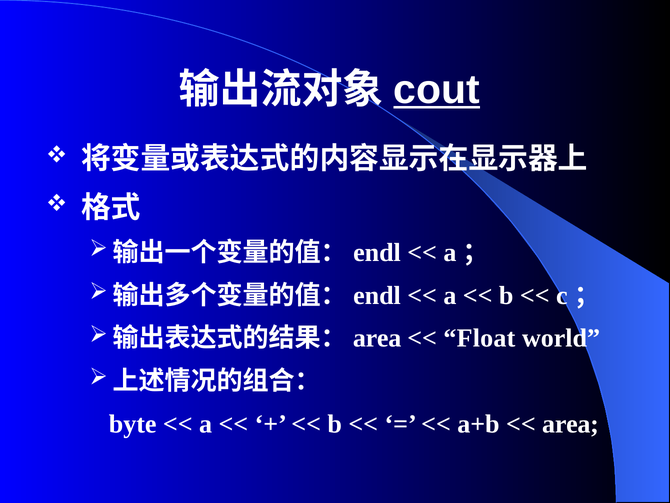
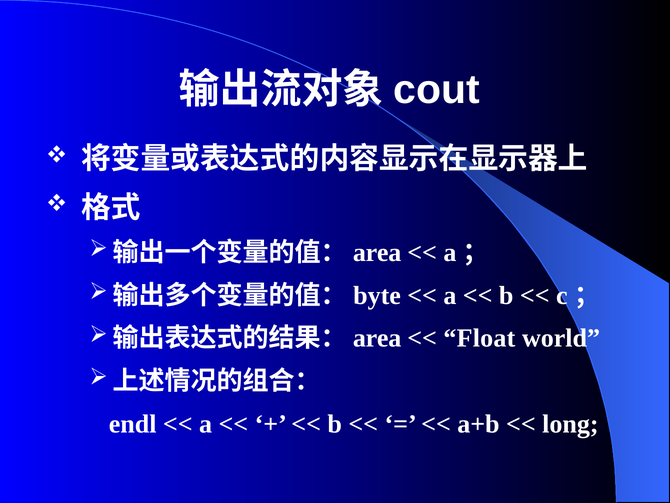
cout underline: present -> none
endl at (377, 252): endl -> area
endl at (377, 295): endl -> byte
byte: byte -> endl
area at (571, 423): area -> long
